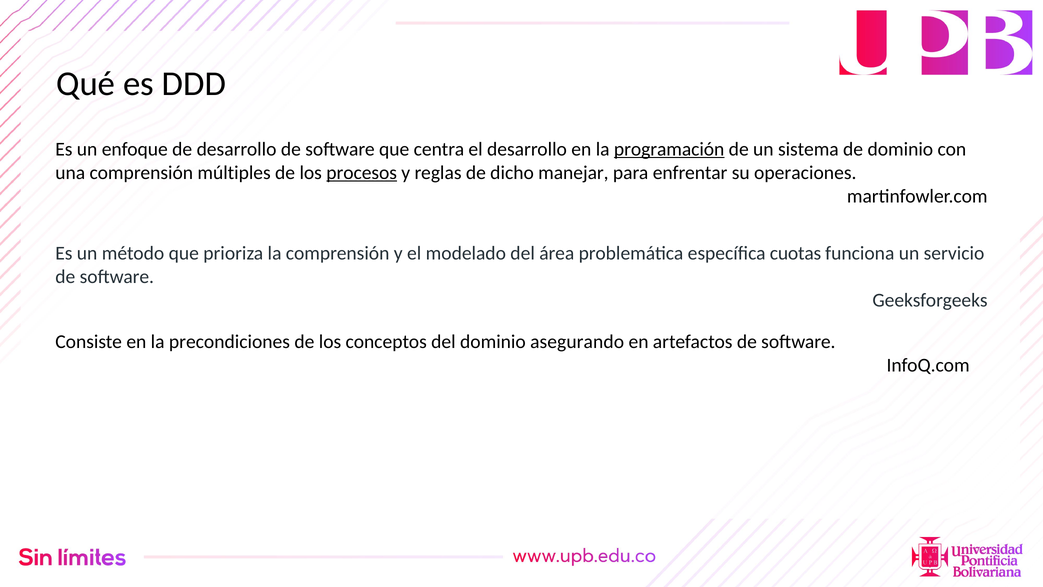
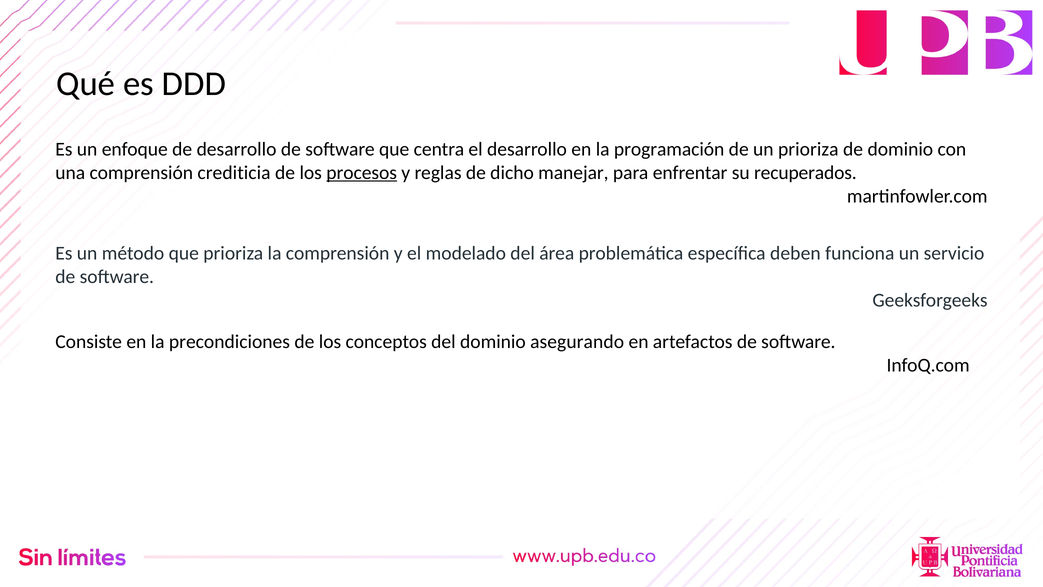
programación underline: present -> none
un sistema: sistema -> prioriza
múltiples: múltiples -> crediticia
operaciones: operaciones -> recuperados
cuotas: cuotas -> deben
